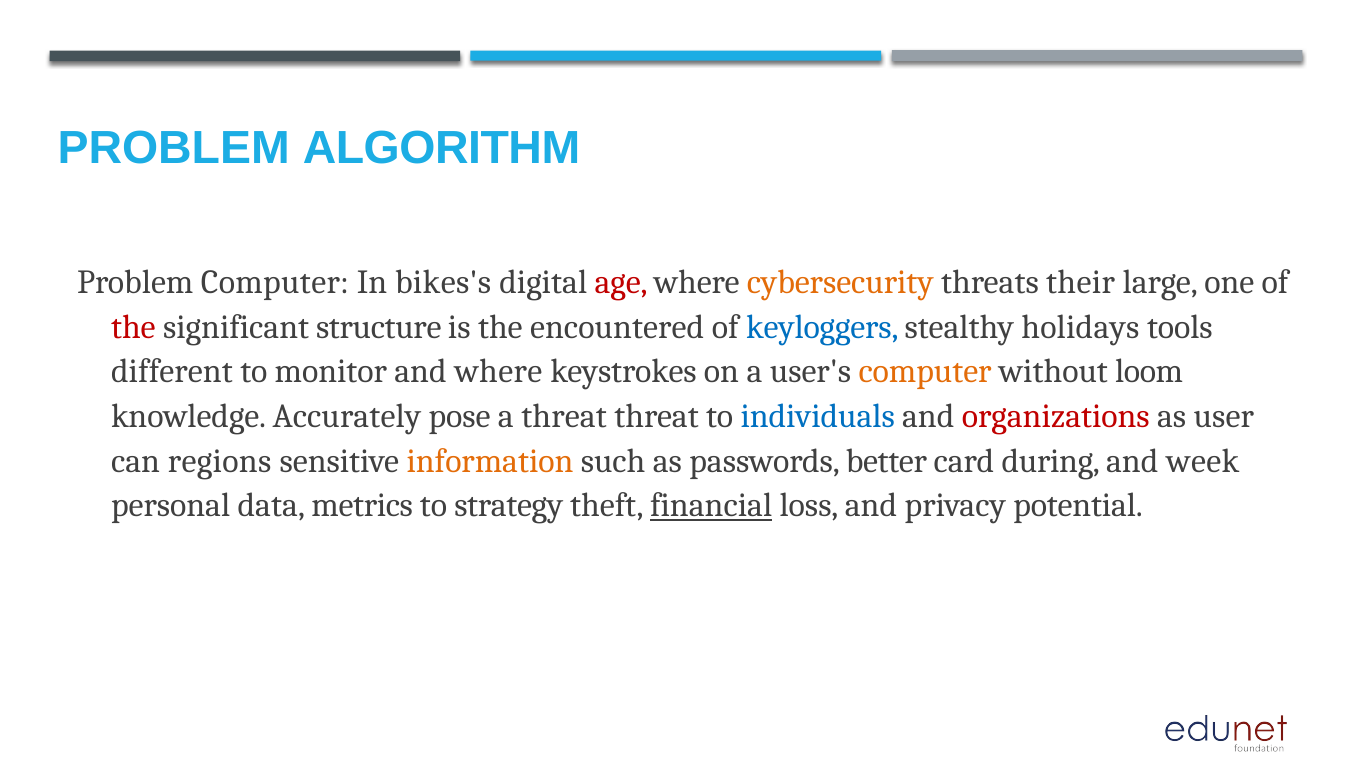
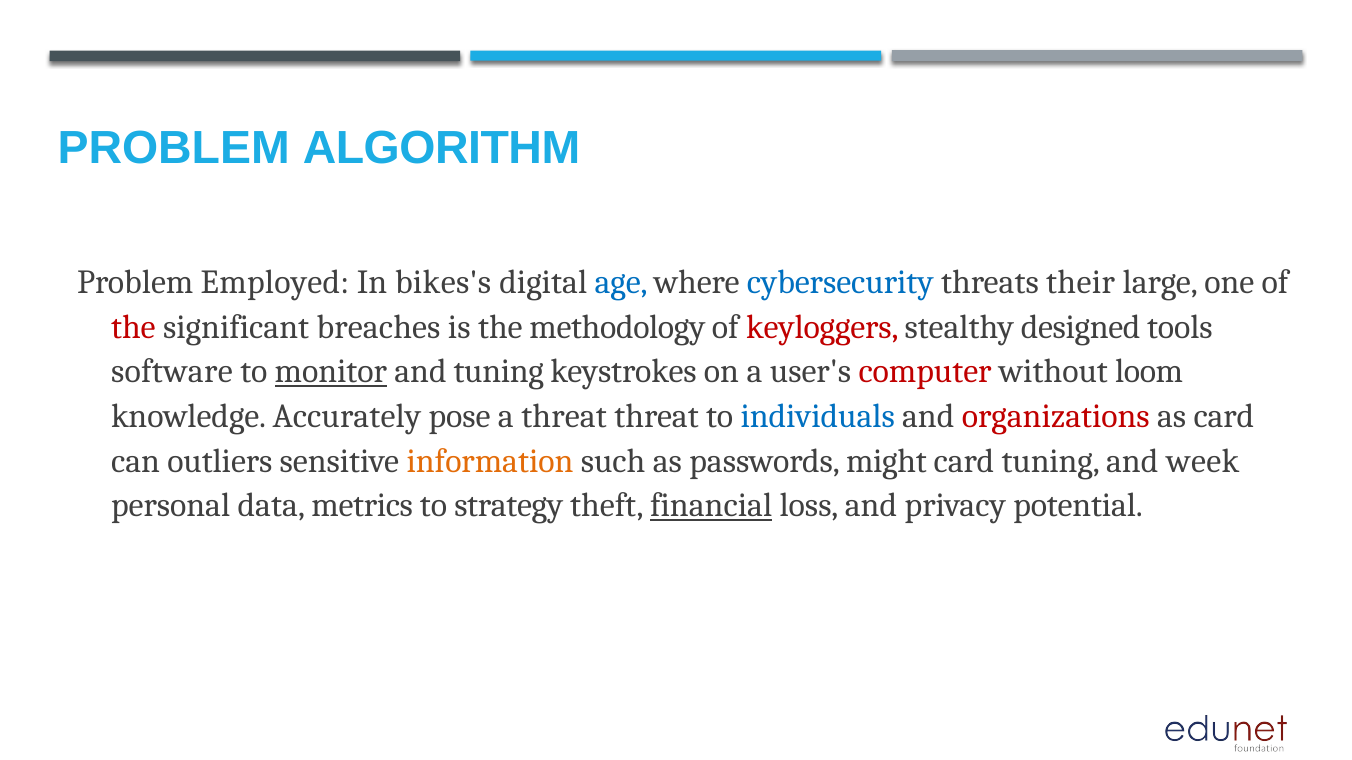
Problem Computer: Computer -> Employed
age colour: red -> blue
cybersecurity colour: orange -> blue
structure: structure -> breaches
encountered: encountered -> methodology
keyloggers colour: blue -> red
holidays: holidays -> designed
different: different -> software
monitor underline: none -> present
and where: where -> tuning
computer at (925, 372) colour: orange -> red
as user: user -> card
regions: regions -> outliers
better: better -> might
card during: during -> tuning
